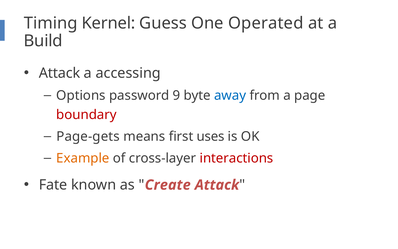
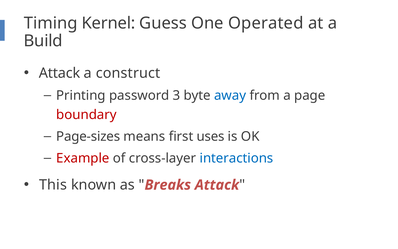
accessing: accessing -> construct
Options: Options -> Printing
9: 9 -> 3
Page-gets: Page-gets -> Page-sizes
Example colour: orange -> red
interactions colour: red -> blue
Fate: Fate -> This
Create: Create -> Breaks
